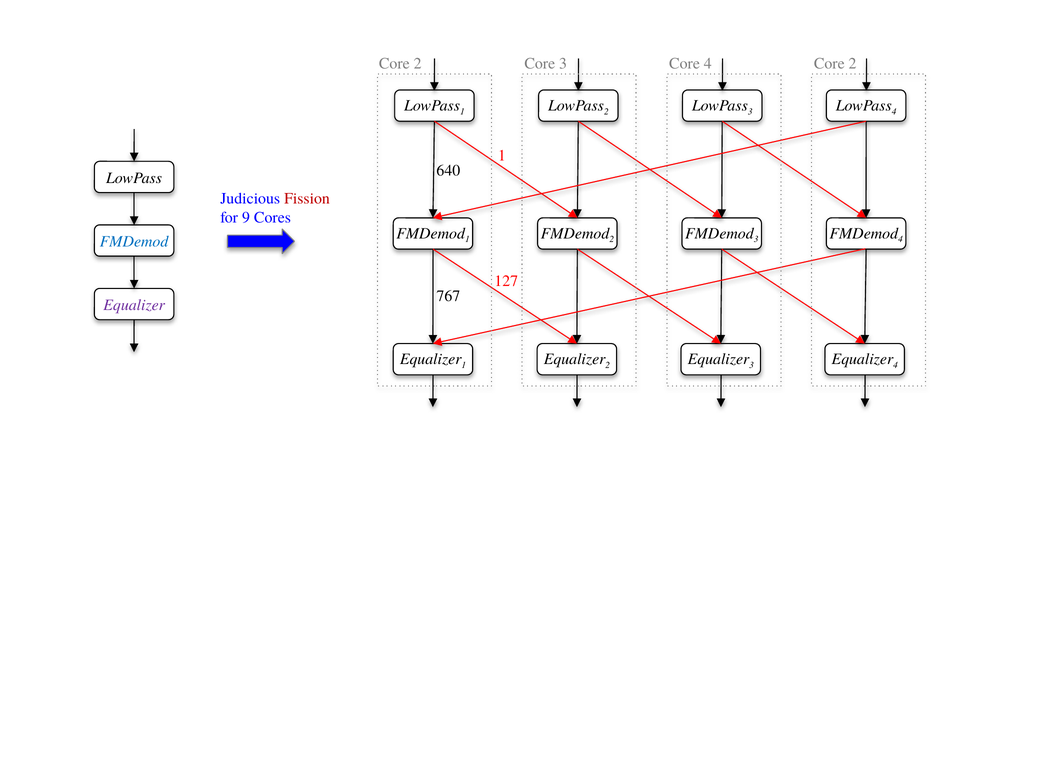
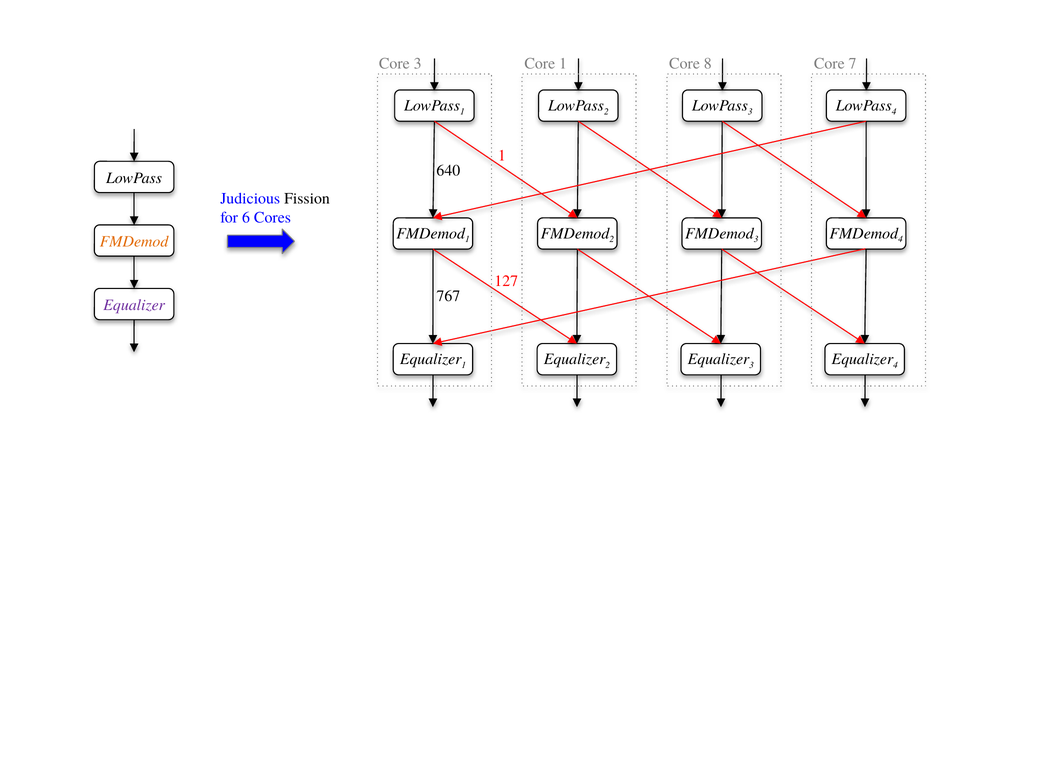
2 at (418, 64): 2 -> 3
Core 3: 3 -> 1
Core 4: 4 -> 8
2 at (853, 64): 2 -> 7
Fission colour: red -> black
9: 9 -> 6
FMDemod at (134, 242) colour: blue -> orange
